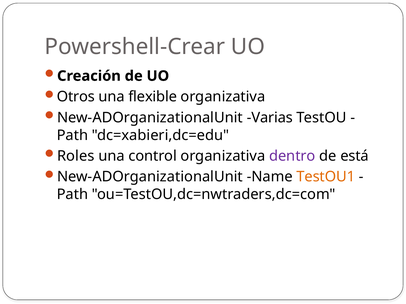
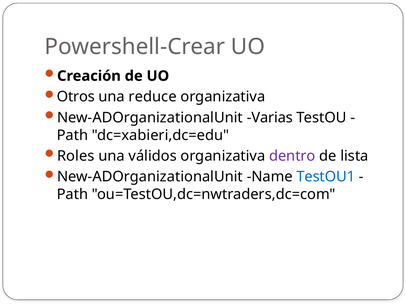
flexible: flexible -> reduce
control: control -> válidos
está: está -> lista
TestOU1 colour: orange -> blue
